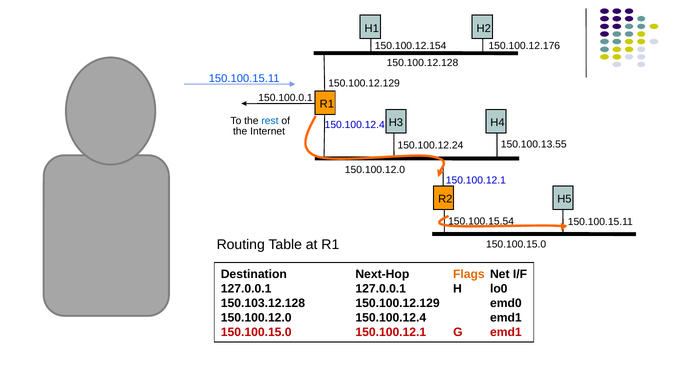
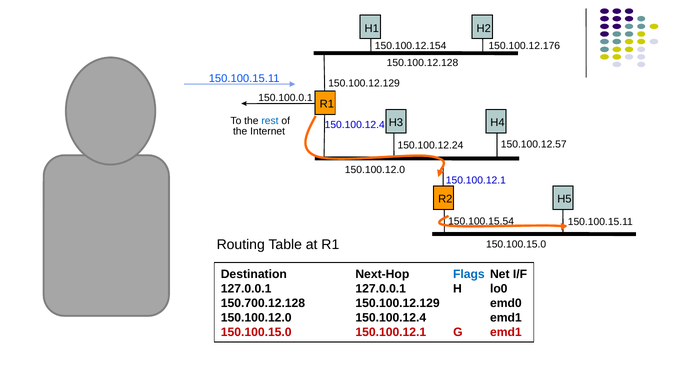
150.100.13.55: 150.100.13.55 -> 150.100.12.57
Flags colour: orange -> blue
150.103.12.128: 150.103.12.128 -> 150.700.12.128
